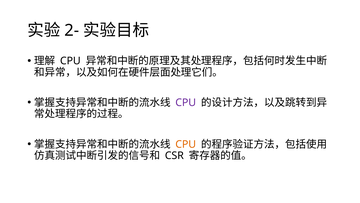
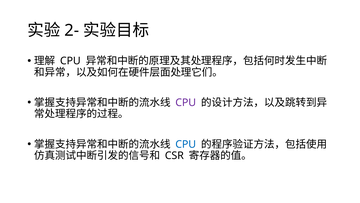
CPU at (186, 144) colour: orange -> blue
